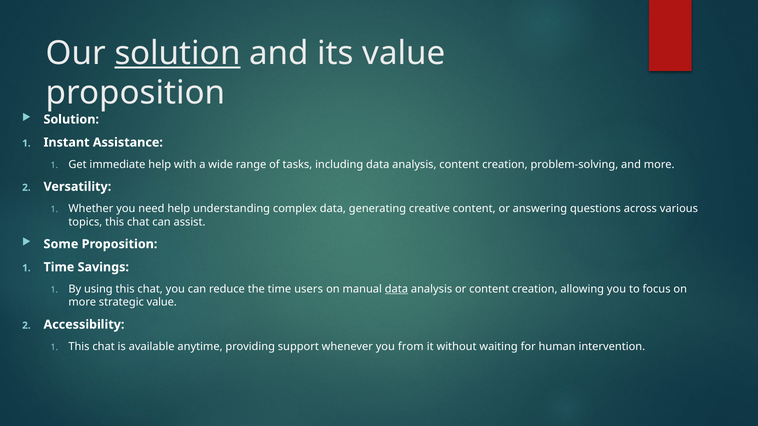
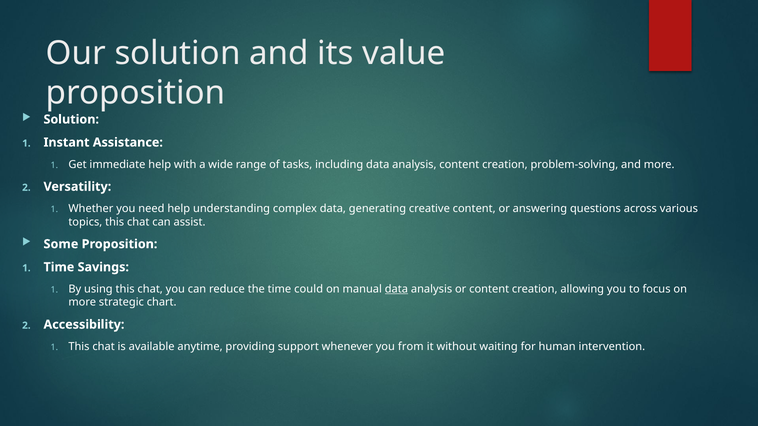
solution at (178, 53) underline: present -> none
users: users -> could
strategic value: value -> chart
